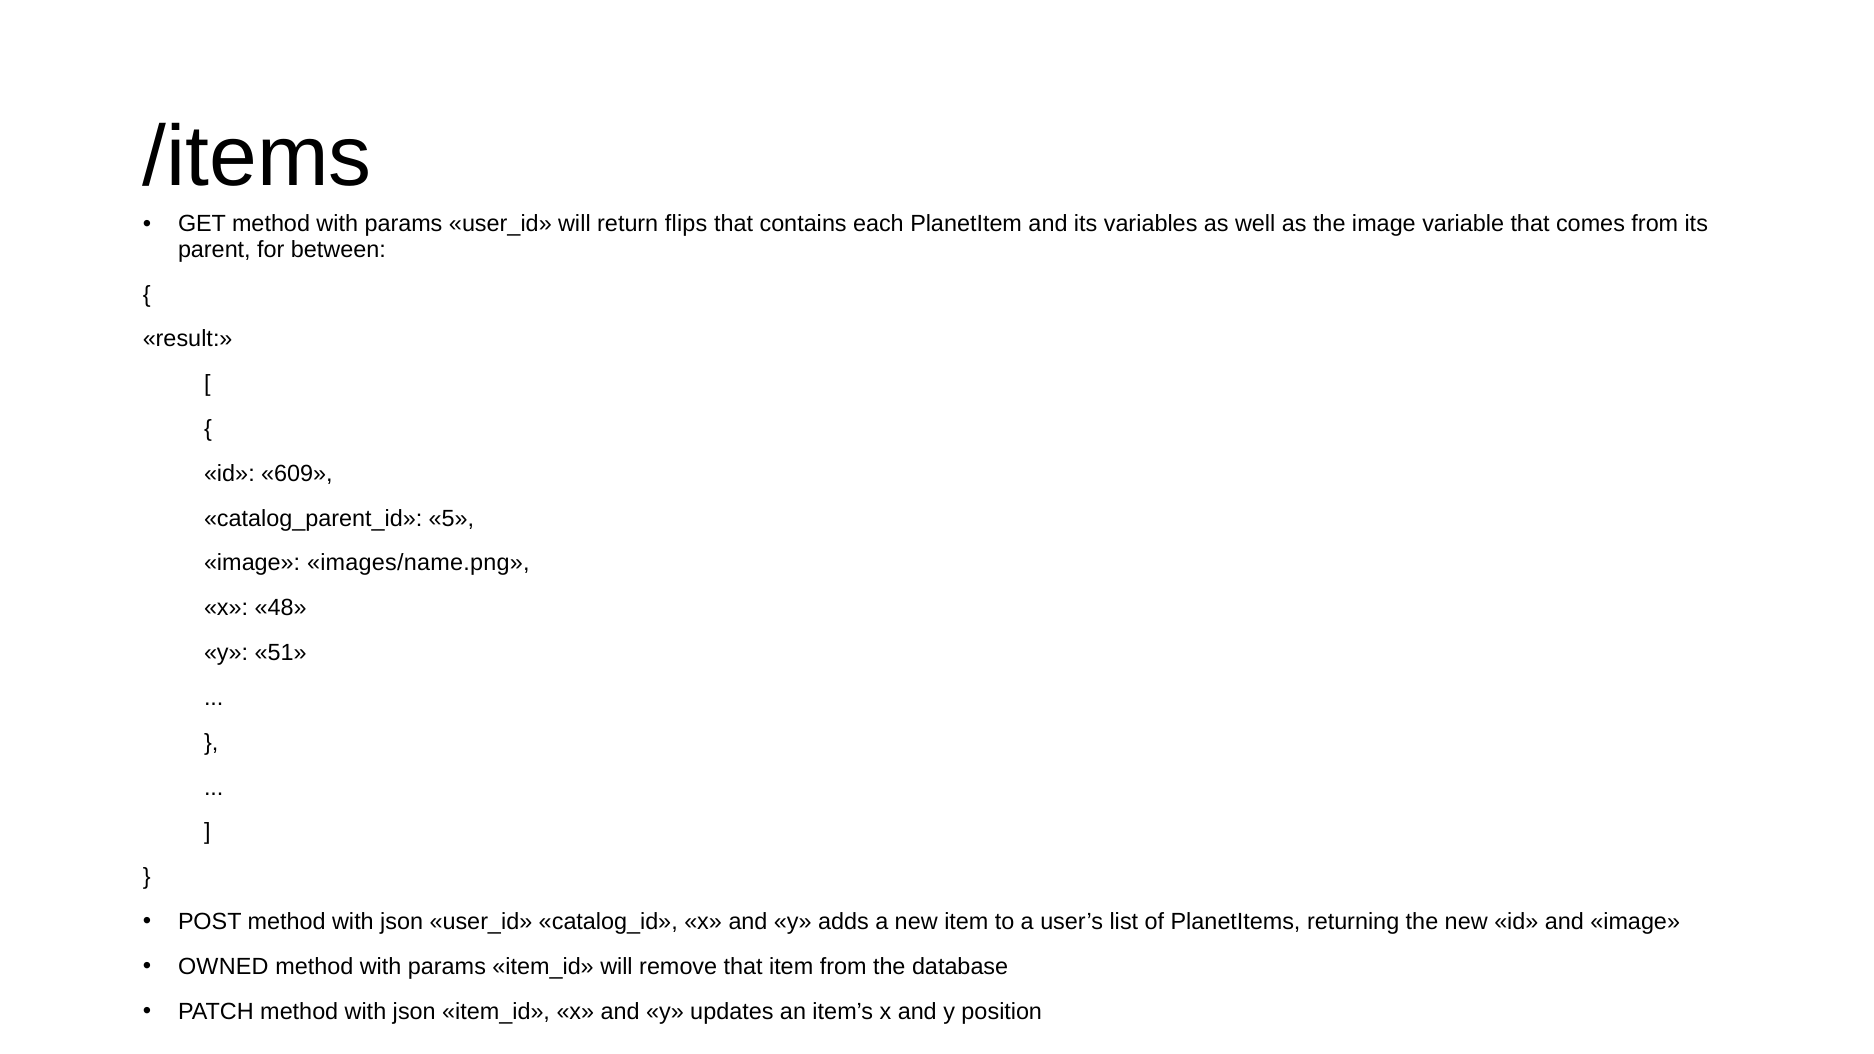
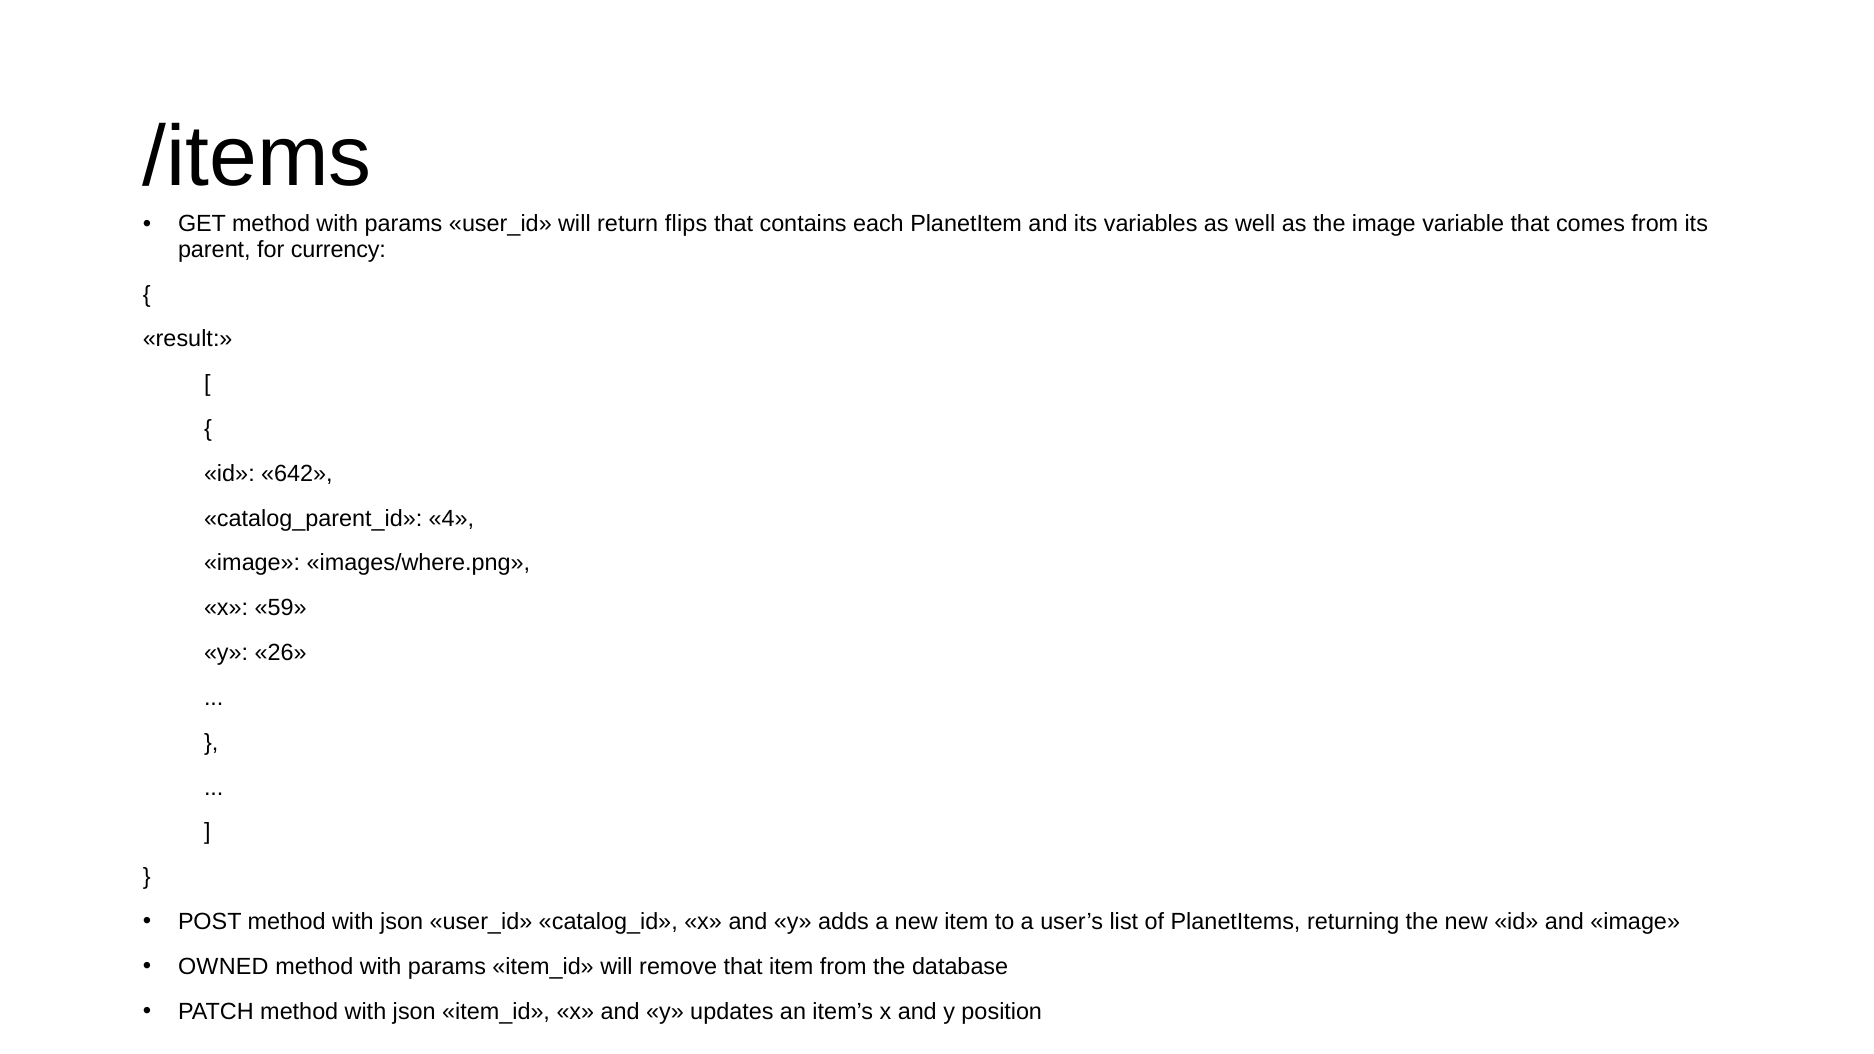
between: between -> currency
609: 609 -> 642
5: 5 -> 4
images/name.png: images/name.png -> images/where.png
48: 48 -> 59
51: 51 -> 26
